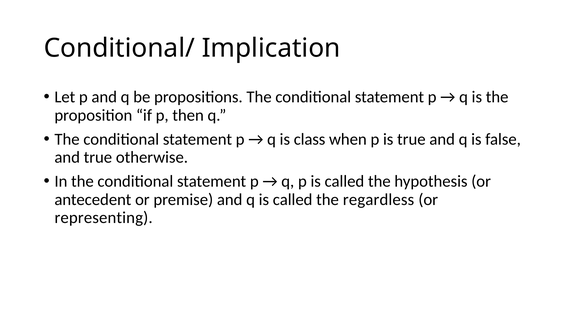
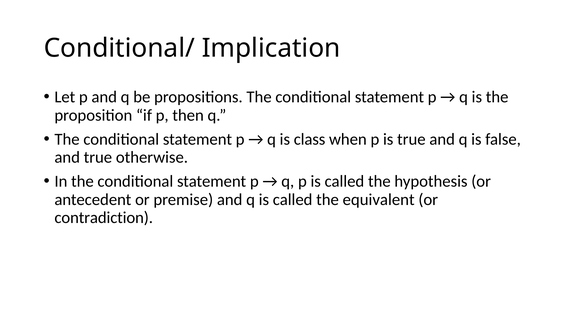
regardless: regardless -> equivalent
representing: representing -> contradiction
